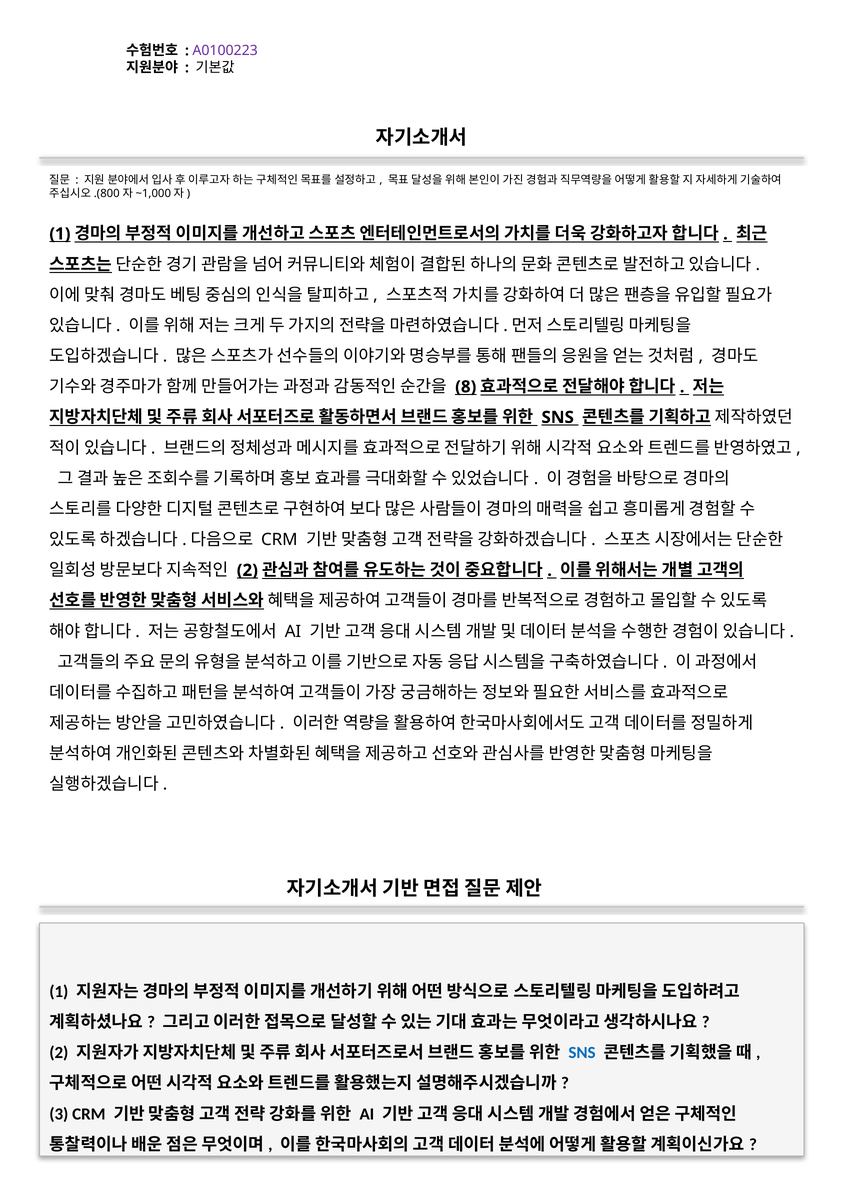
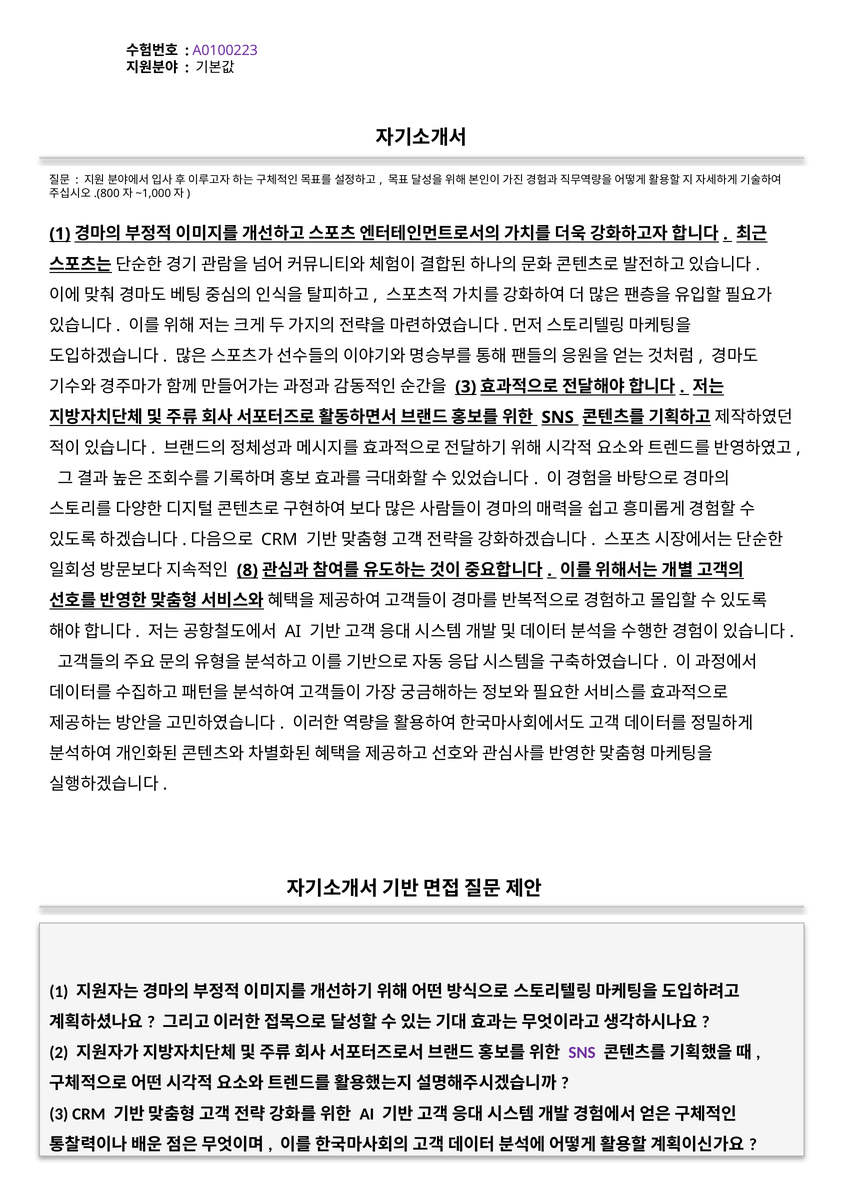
8 at (466, 387): 8 -> 3
2 at (247, 570): 2 -> 8
SNS at (582, 1053) colour: blue -> purple
